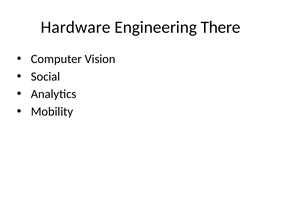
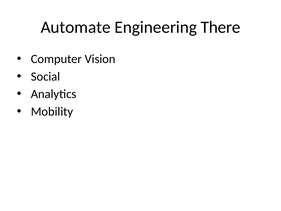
Hardware: Hardware -> Automate
